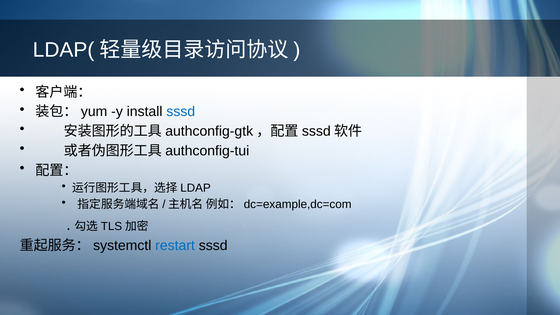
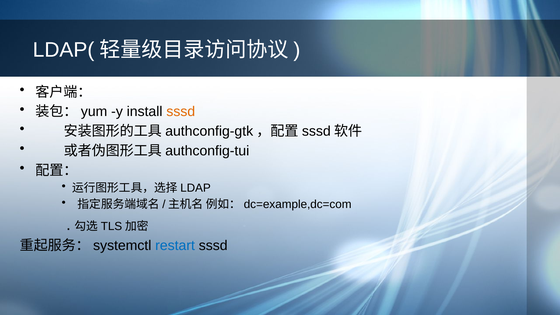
sssd at (181, 112) colour: blue -> orange
